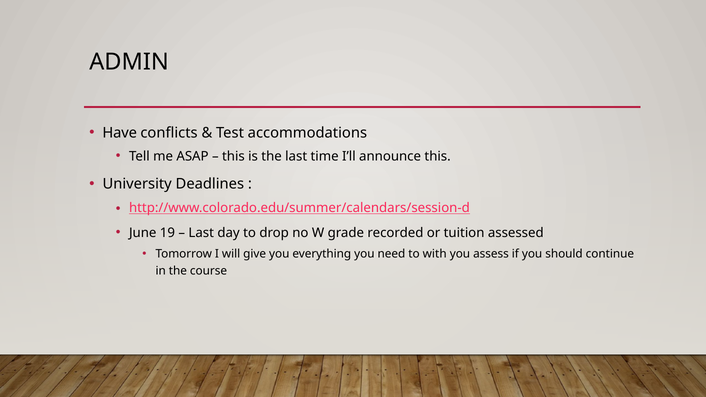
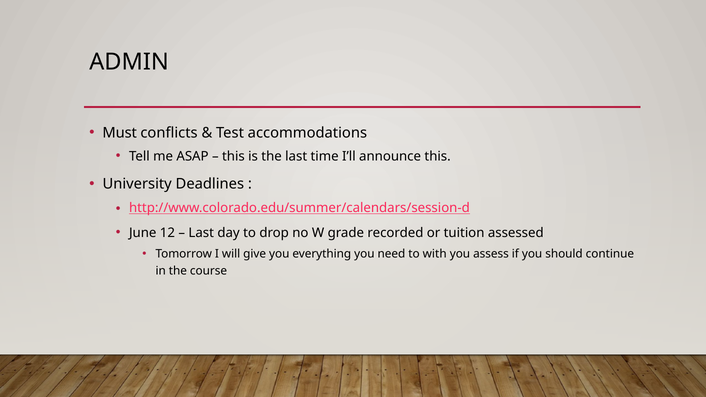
Have: Have -> Must
19: 19 -> 12
